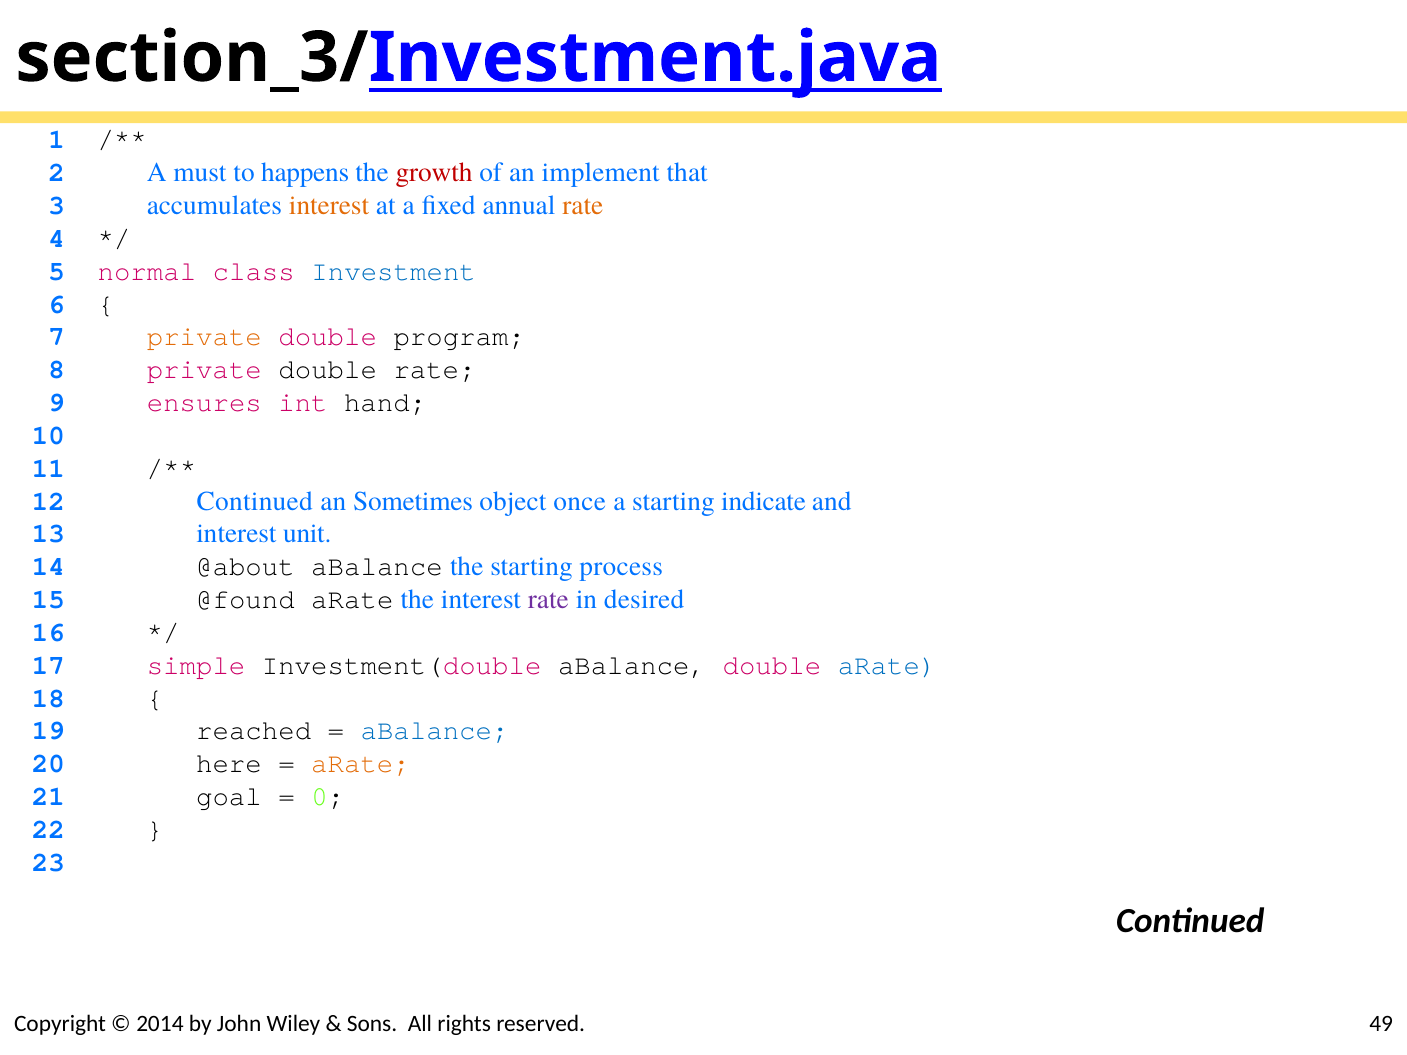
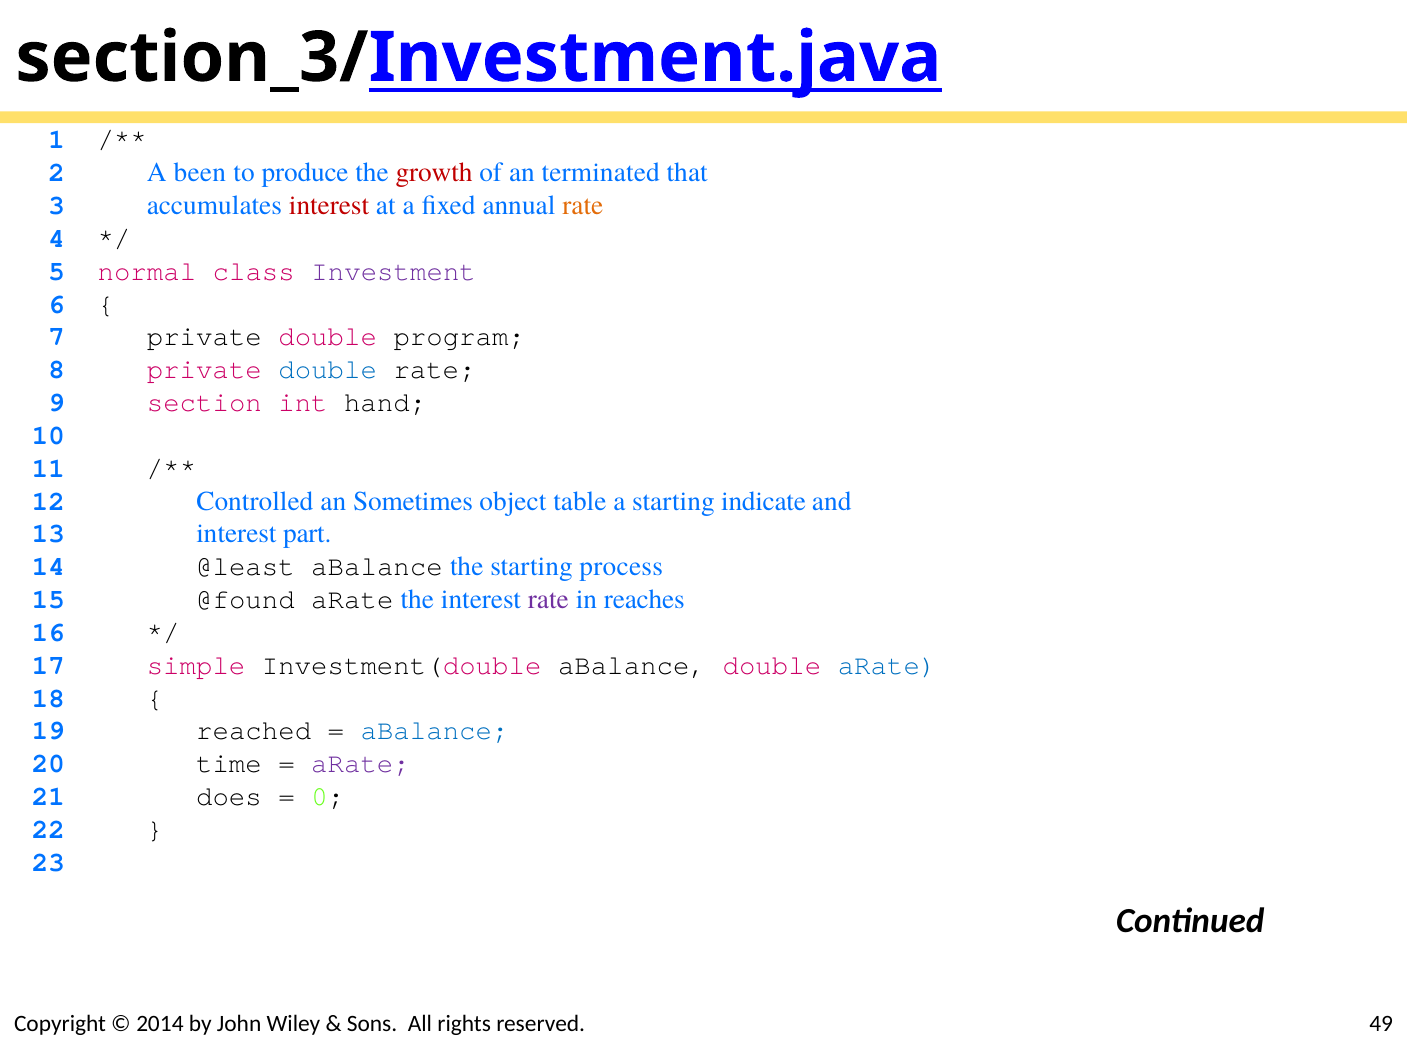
must: must -> been
happens: happens -> produce
implement: implement -> terminated
interest at (329, 206) colour: orange -> red
Investment colour: blue -> purple
private at (204, 337) colour: orange -> black
double at (328, 370) colour: black -> blue
ensures: ensures -> section
12 Continued: Continued -> Controlled
once: once -> table
unit: unit -> part
@about: @about -> @least
desired: desired -> reaches
here: here -> time
aRate at (361, 764) colour: orange -> purple
goal: goal -> does
